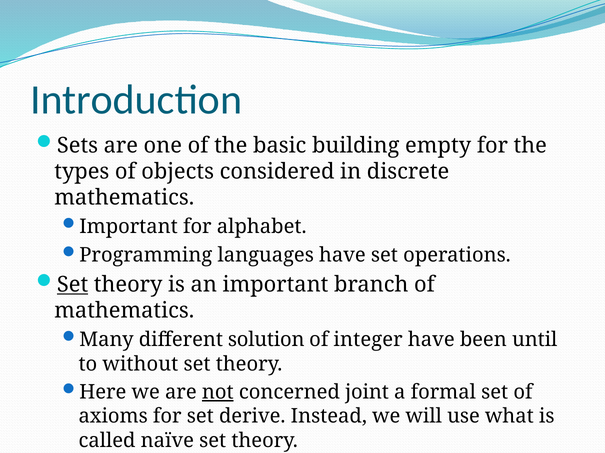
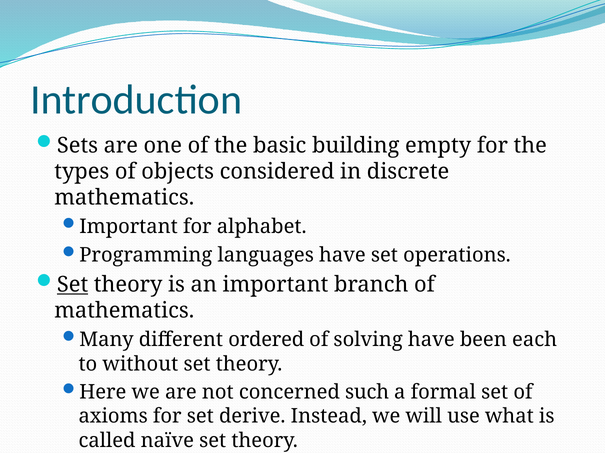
solution: solution -> ordered
integer: integer -> solving
until: until -> each
not underline: present -> none
joint: joint -> such
